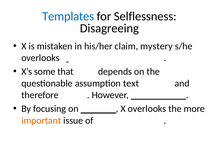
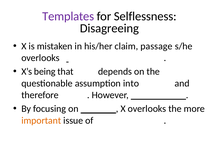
Templates colour: blue -> purple
mystery: mystery -> passage
some: some -> being
text: text -> into
